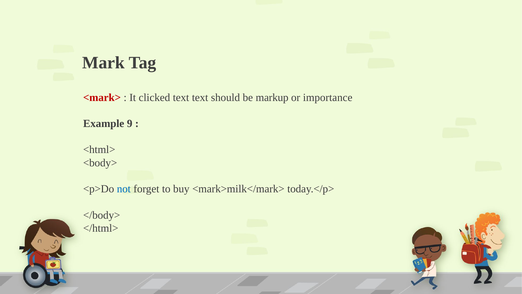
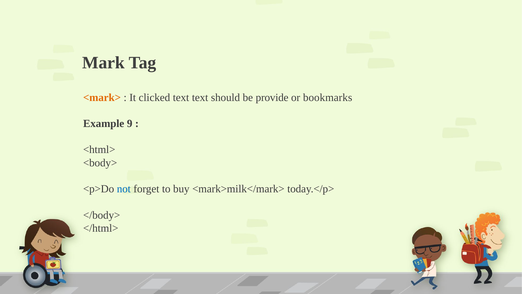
<mark> colour: red -> orange
markup: markup -> provide
importance: importance -> bookmarks
